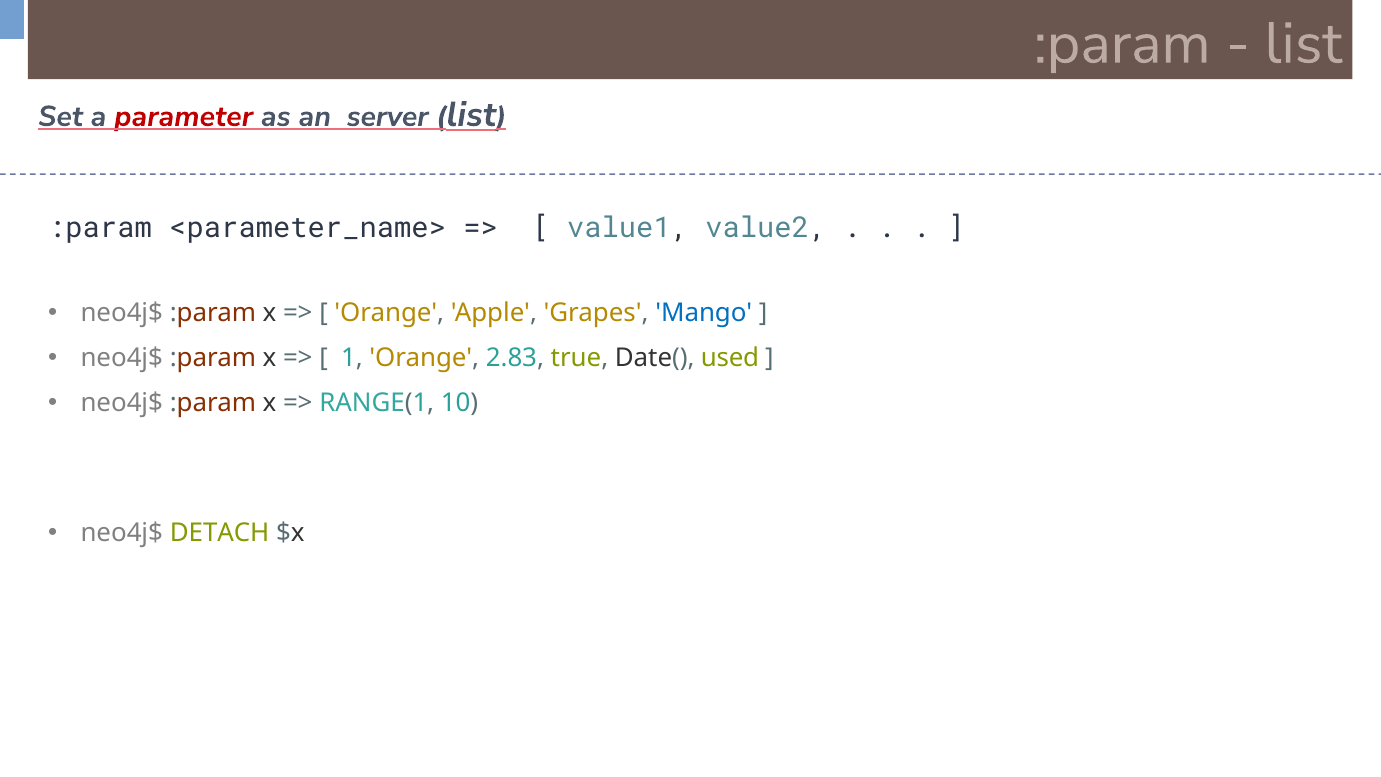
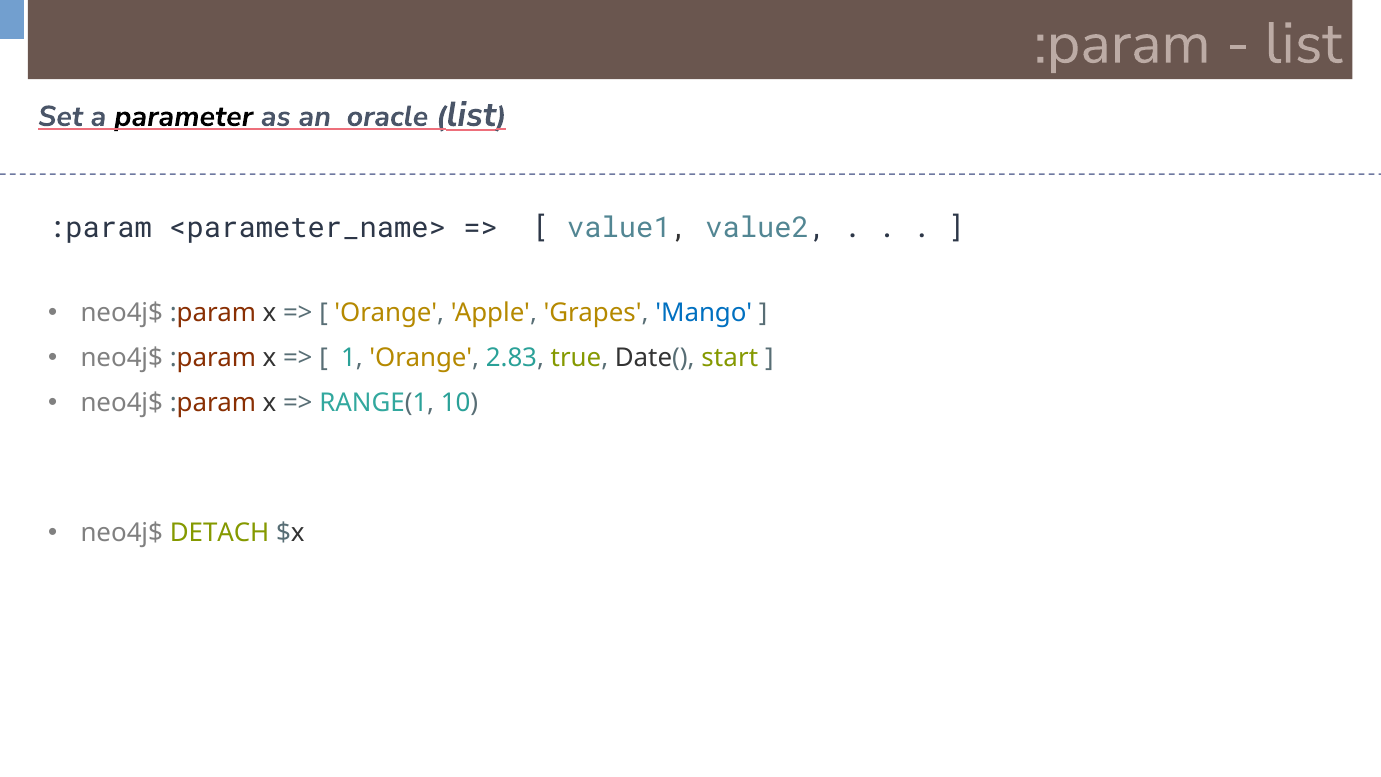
parameter colour: red -> black
server: server -> oracle
used: used -> start
